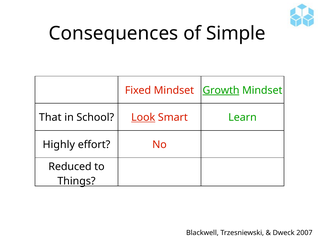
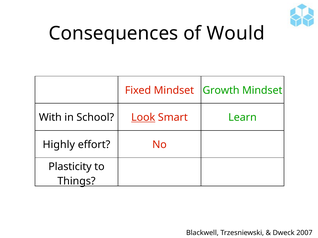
Simple: Simple -> Would
Growth underline: present -> none
That: That -> With
Reduced: Reduced -> Plasticity
